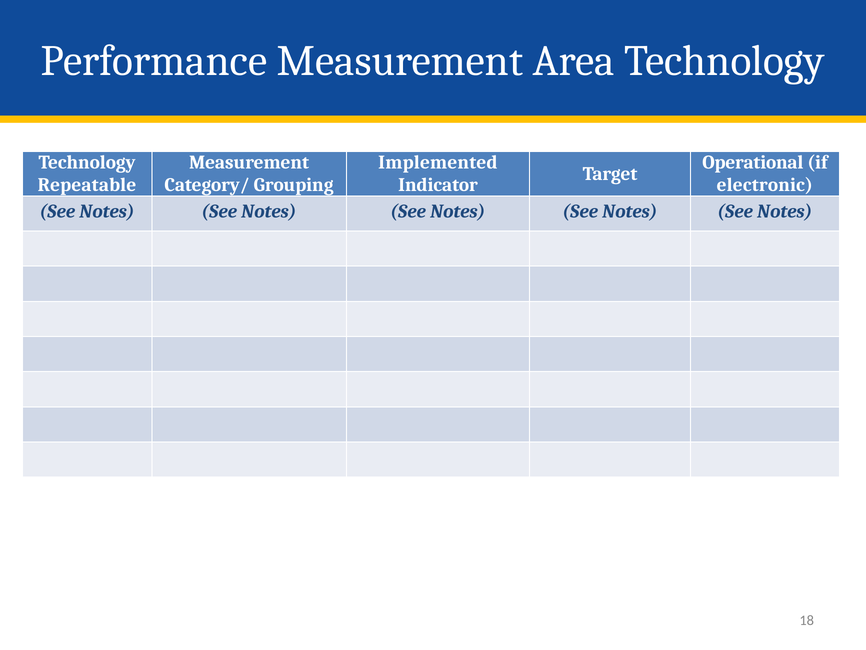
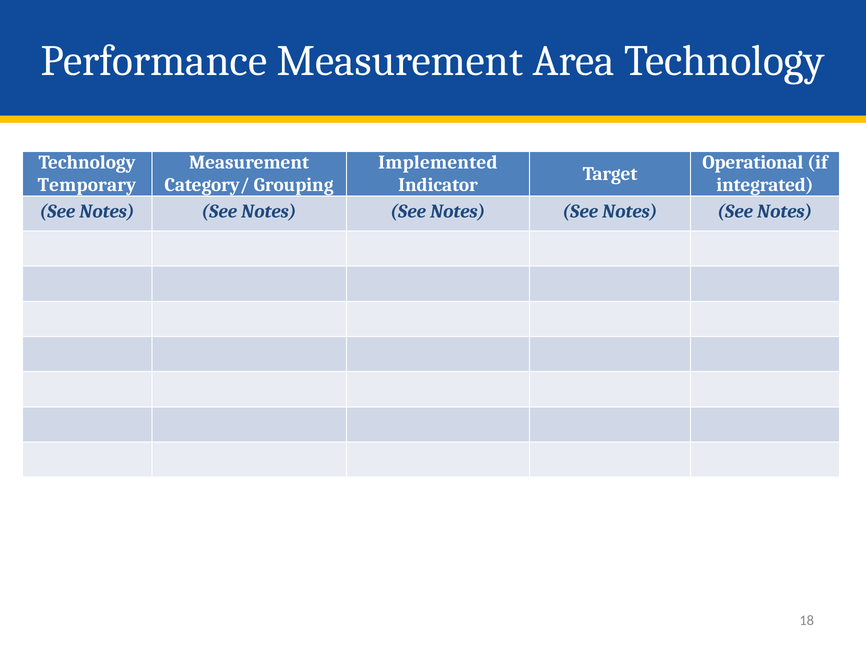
Repeatable: Repeatable -> Temporary
electronic: electronic -> integrated
